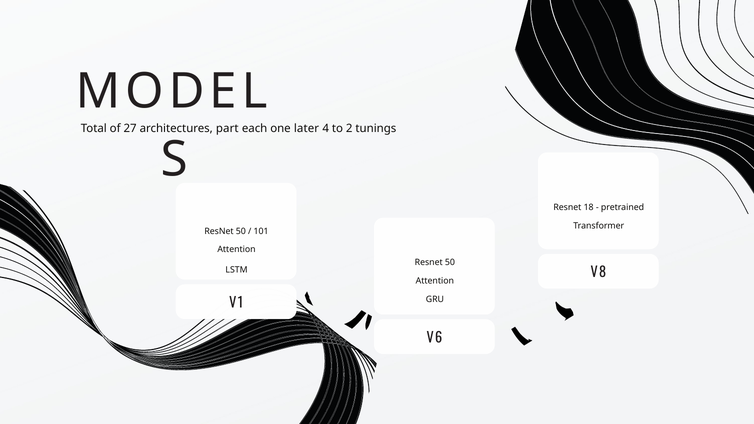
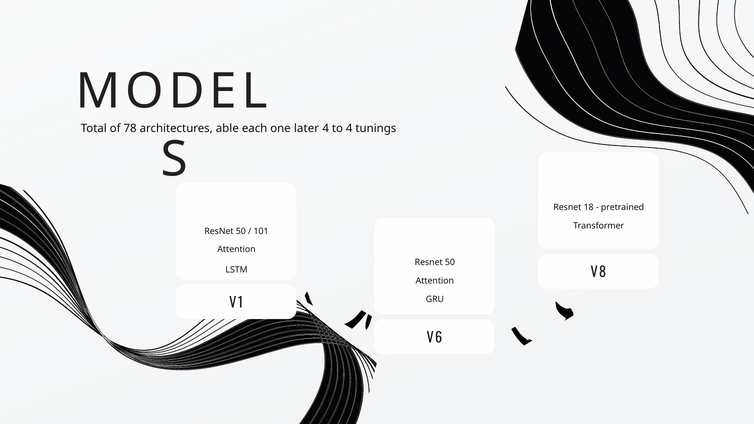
27: 27 -> 78
part: part -> able
to 2: 2 -> 4
